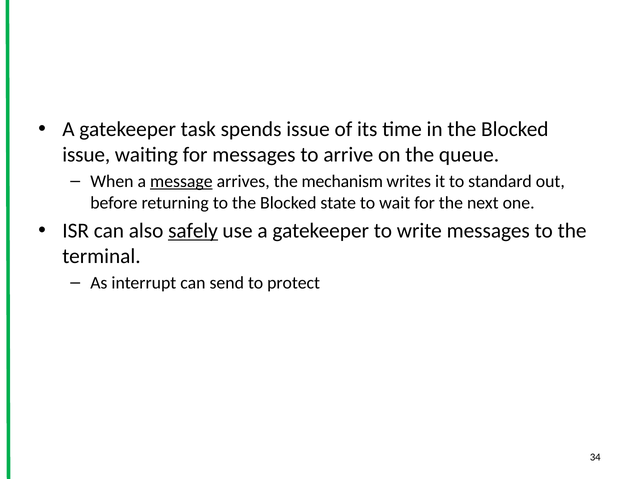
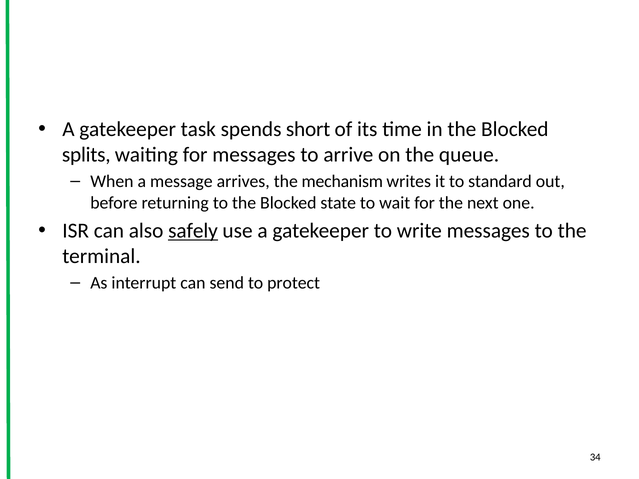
spends issue: issue -> short
issue at (86, 155): issue -> splits
message underline: present -> none
